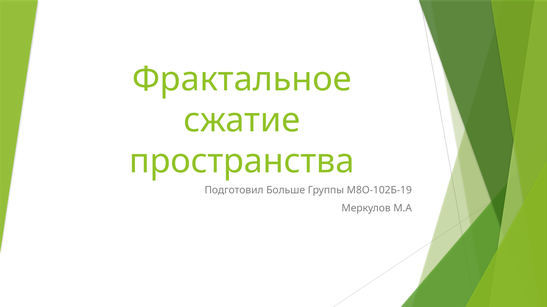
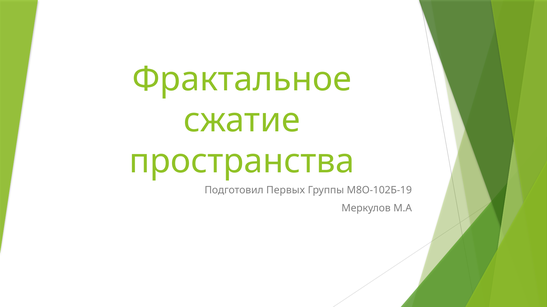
Больше: Больше -> Первых
